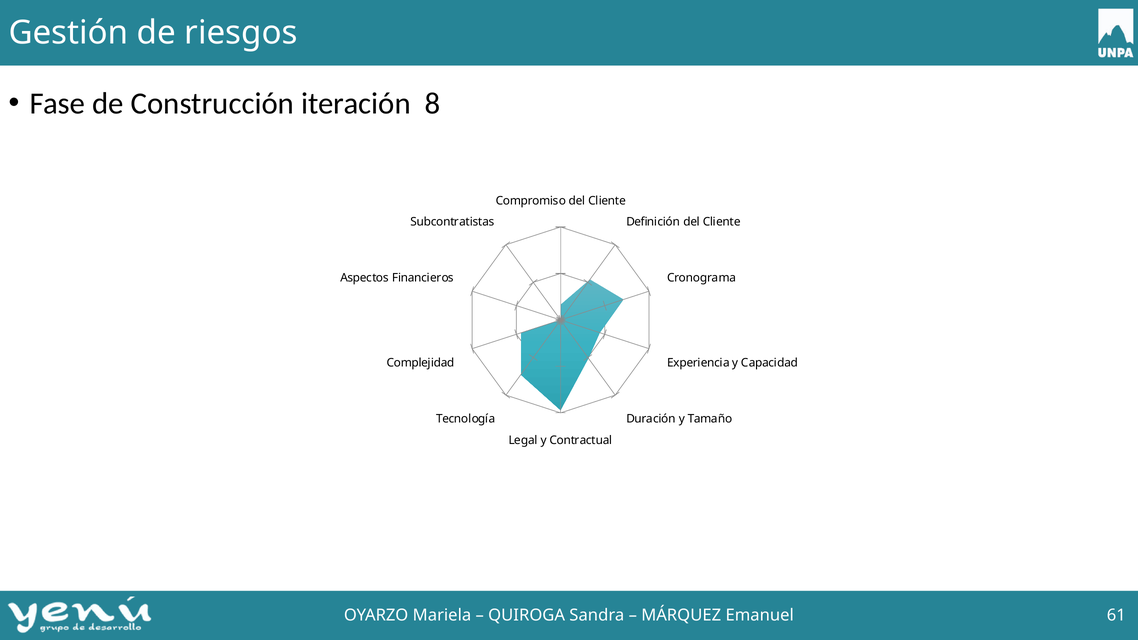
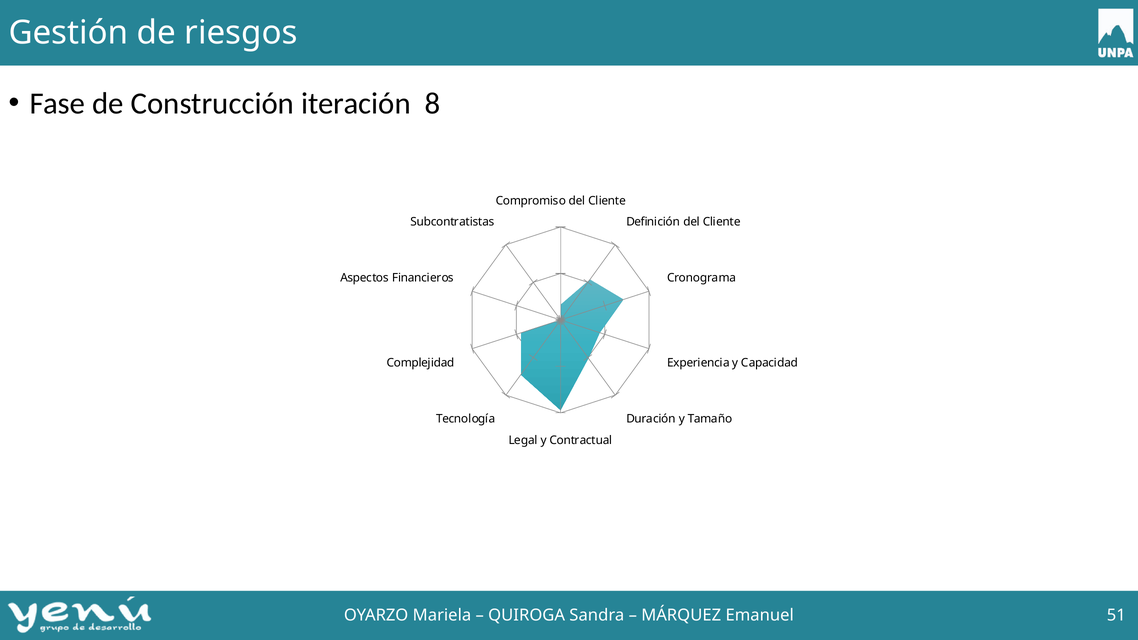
61: 61 -> 51
